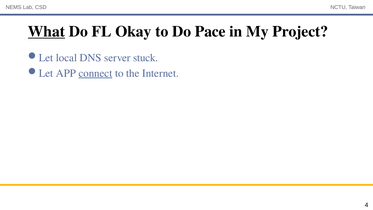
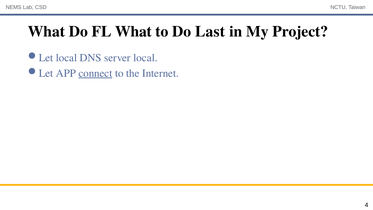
What at (46, 31) underline: present -> none
FL Okay: Okay -> What
Pace: Pace -> Last
server stuck: stuck -> local
